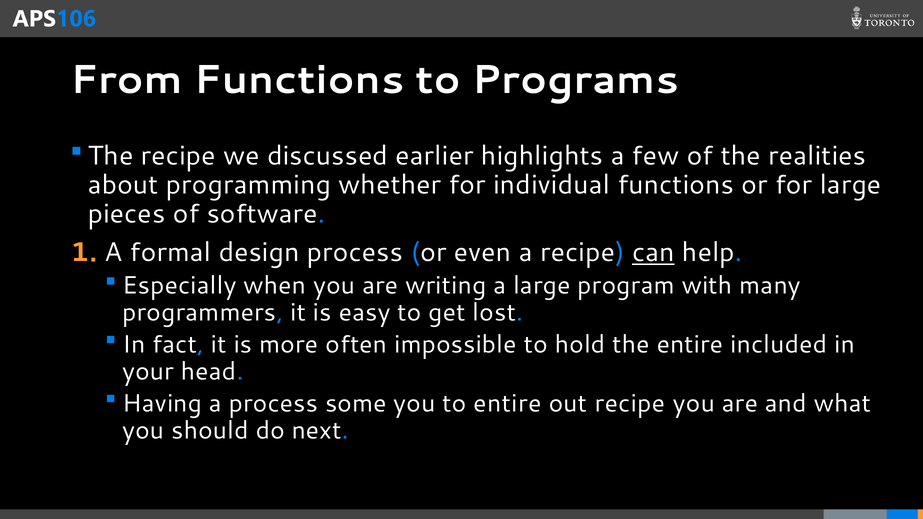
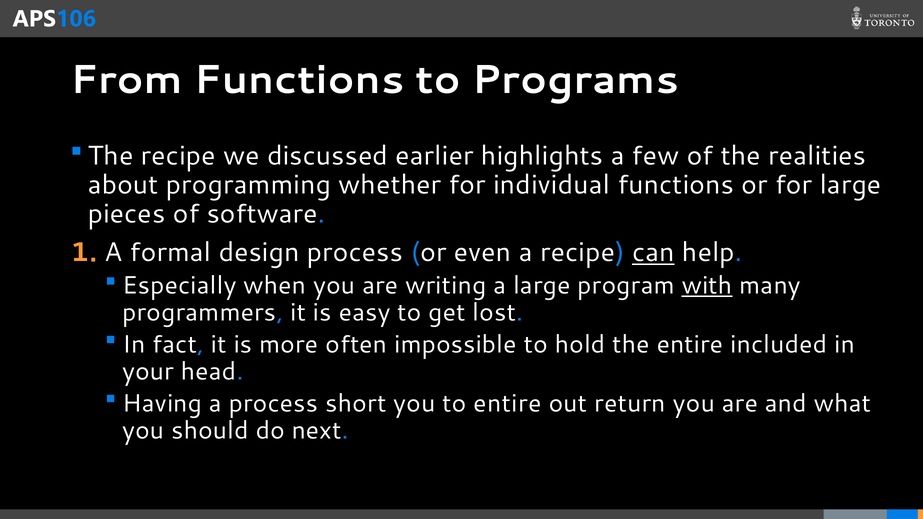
with underline: none -> present
some: some -> short
out recipe: recipe -> return
